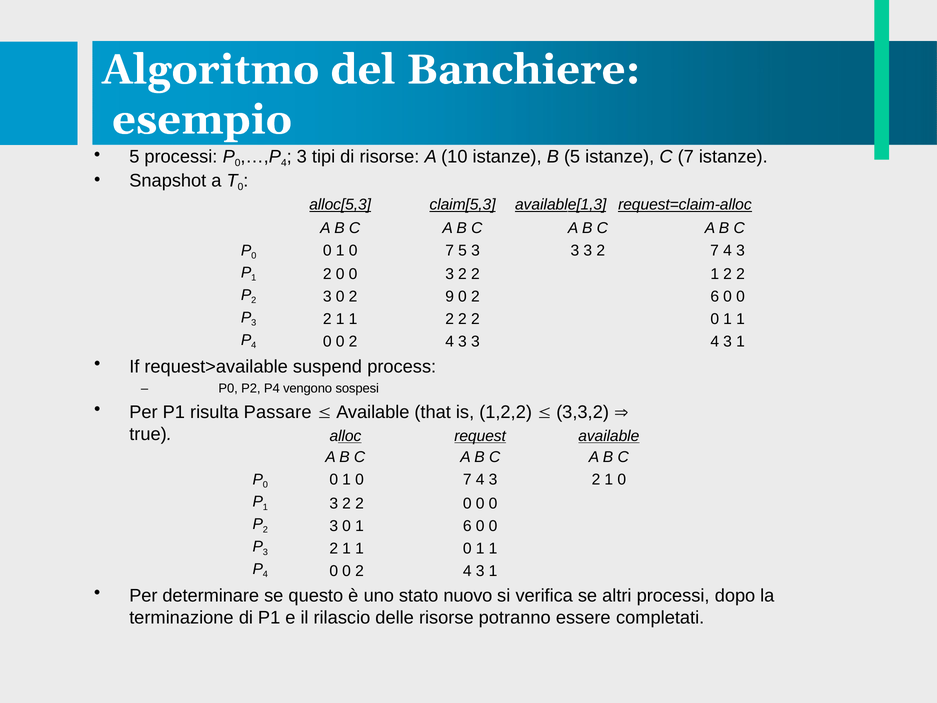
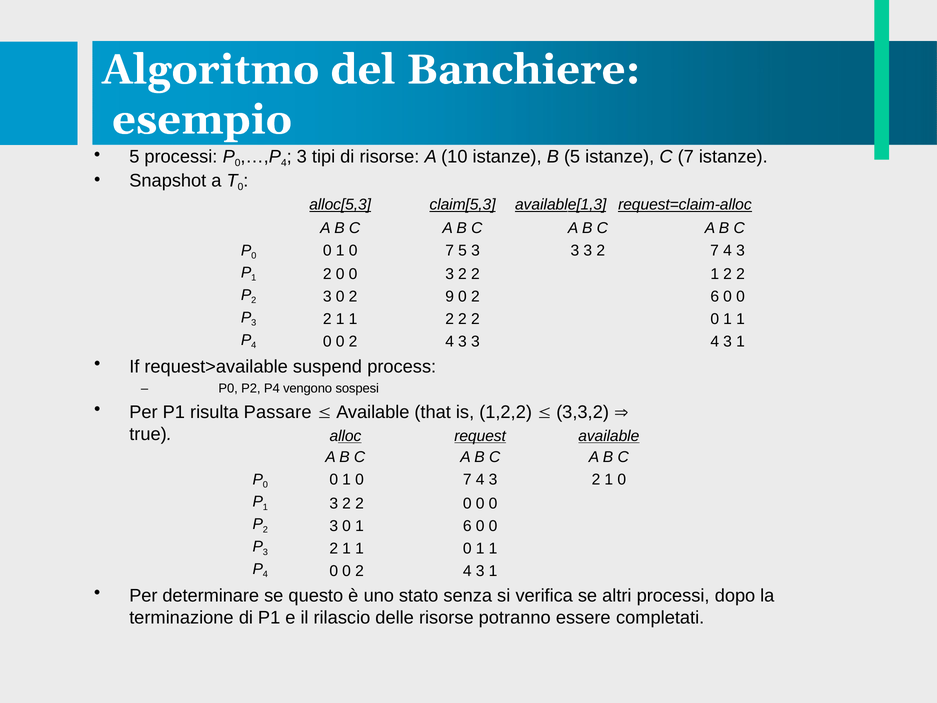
nuovo: nuovo -> senza
